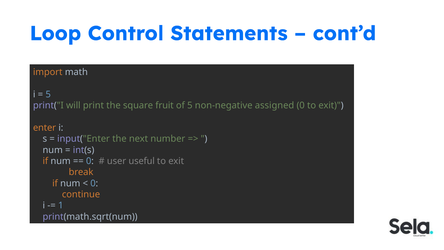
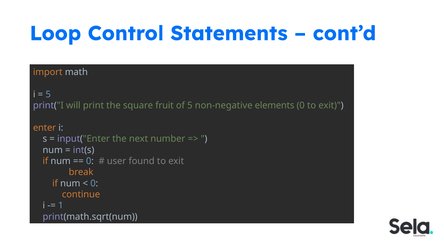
assigned: assigned -> elements
useful: useful -> found
